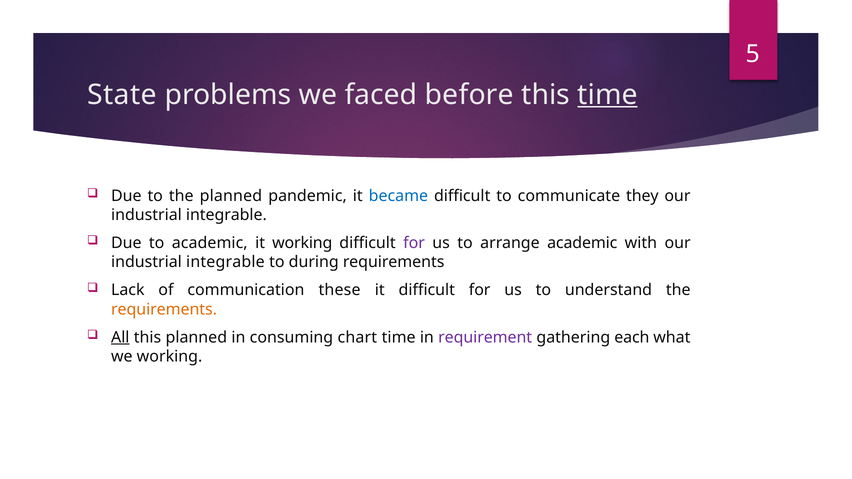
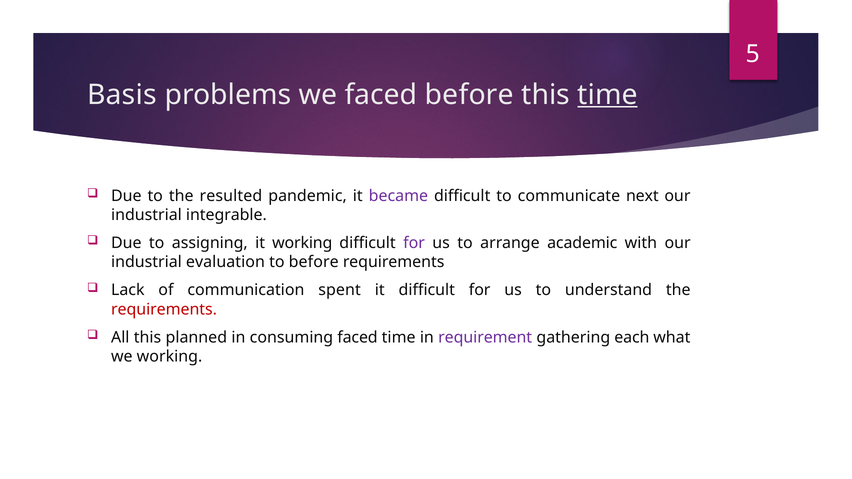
State: State -> Basis
the planned: planned -> resulted
became colour: blue -> purple
they: they -> next
to academic: academic -> assigning
integrable at (225, 262): integrable -> evaluation
to during: during -> before
these: these -> spent
requirements at (164, 309) colour: orange -> red
All underline: present -> none
consuming chart: chart -> faced
